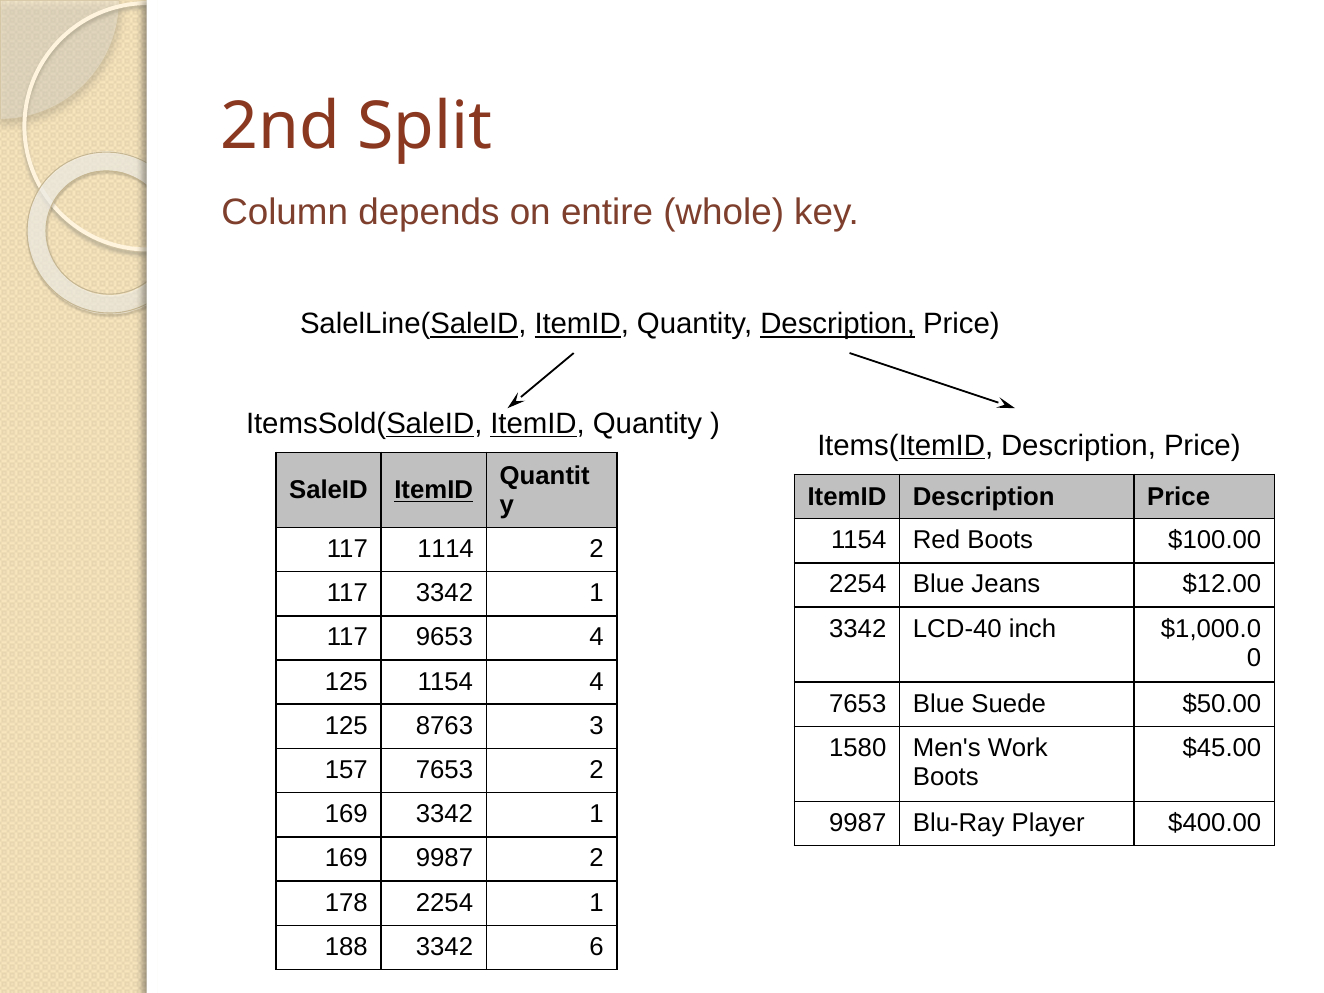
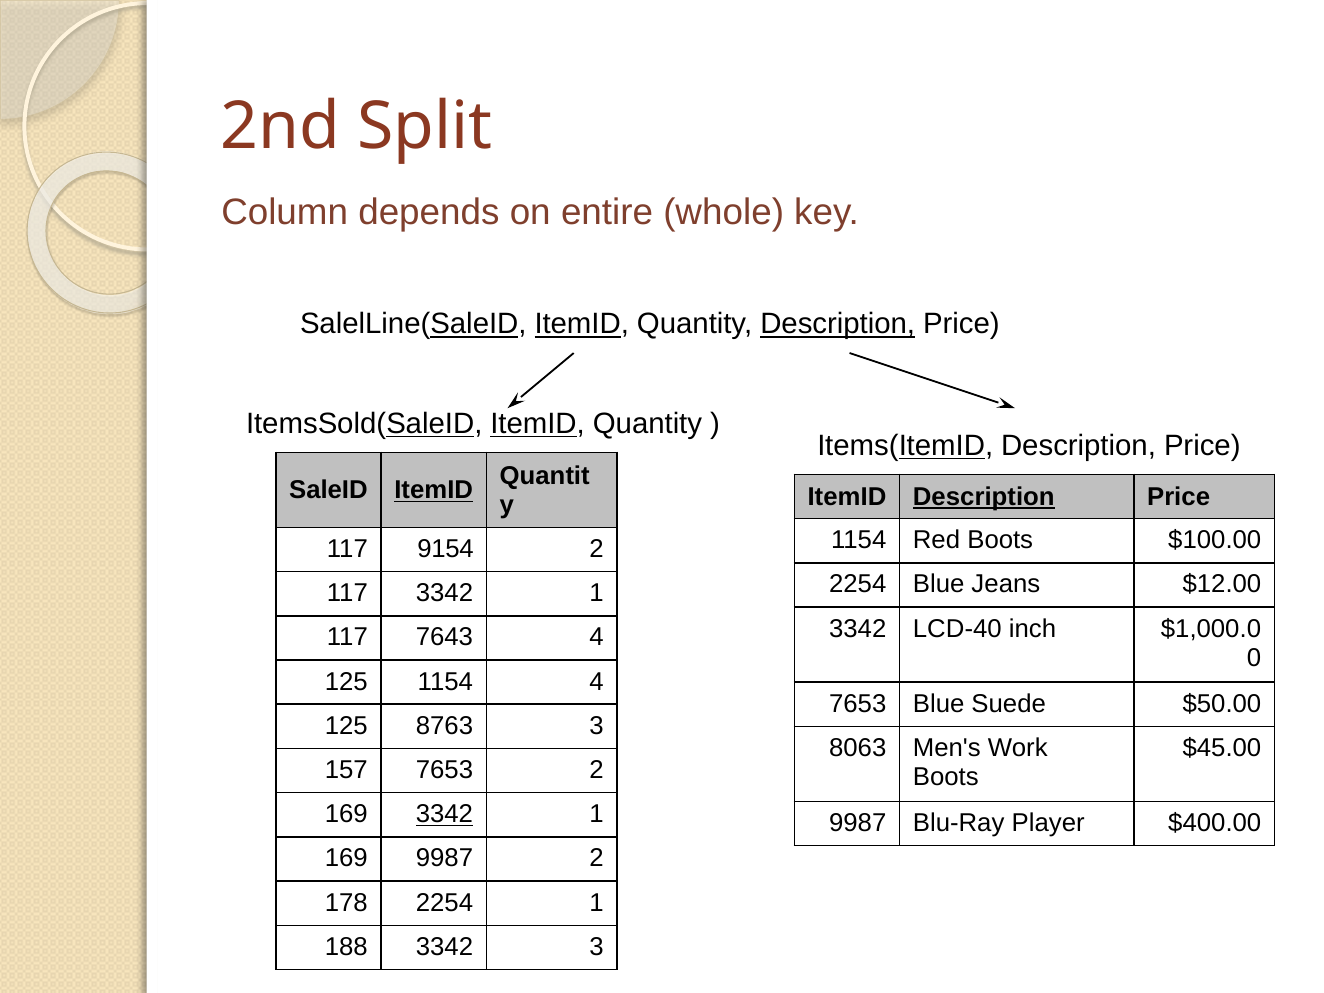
Description at (984, 497) underline: none -> present
1114: 1114 -> 9154
9653: 9653 -> 7643
1580: 1580 -> 8063
3342 at (444, 814) underline: none -> present
3342 6: 6 -> 3
